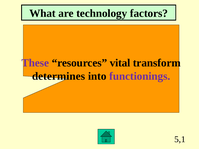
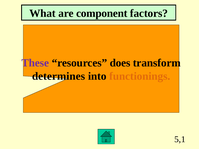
technology: technology -> component
vital: vital -> does
functionings colour: purple -> orange
